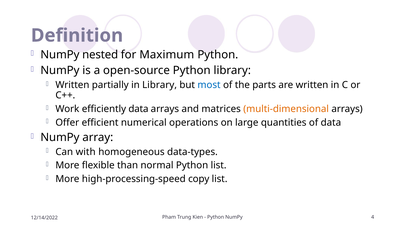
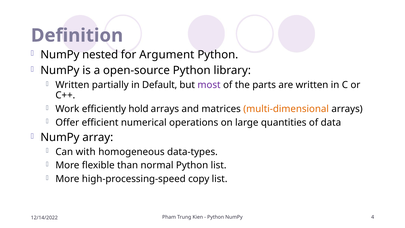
Maximum: Maximum -> Argument
in Library: Library -> Default
most colour: blue -> purple
efficiently data: data -> hold
